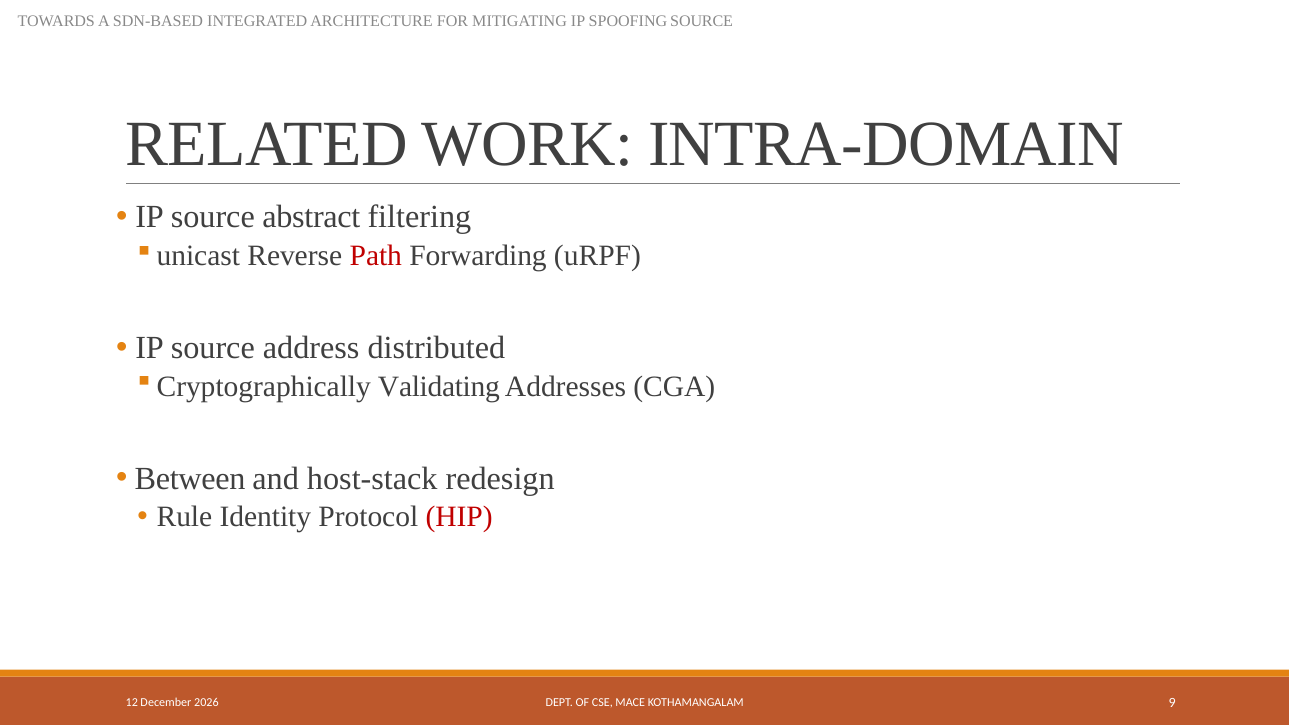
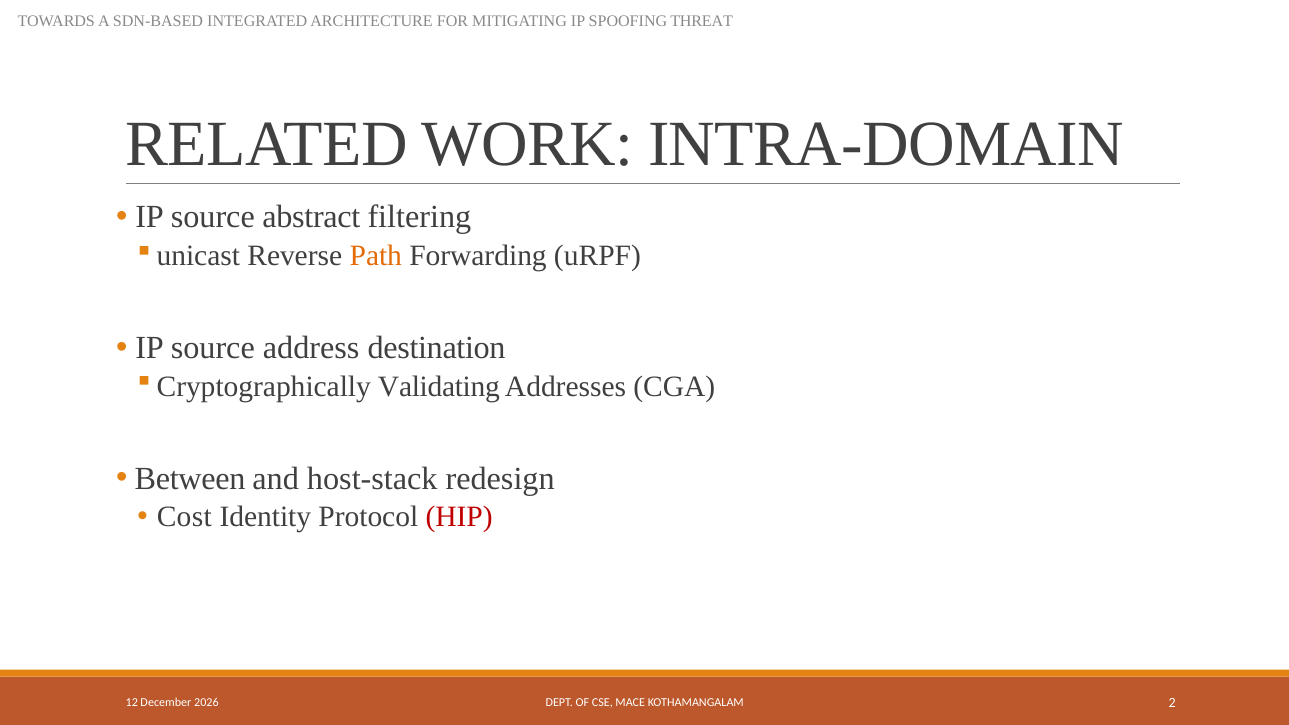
SPOOFING SOURCE: SOURCE -> THREAT
Path colour: red -> orange
distributed: distributed -> destination
Rule: Rule -> Cost
9: 9 -> 2
